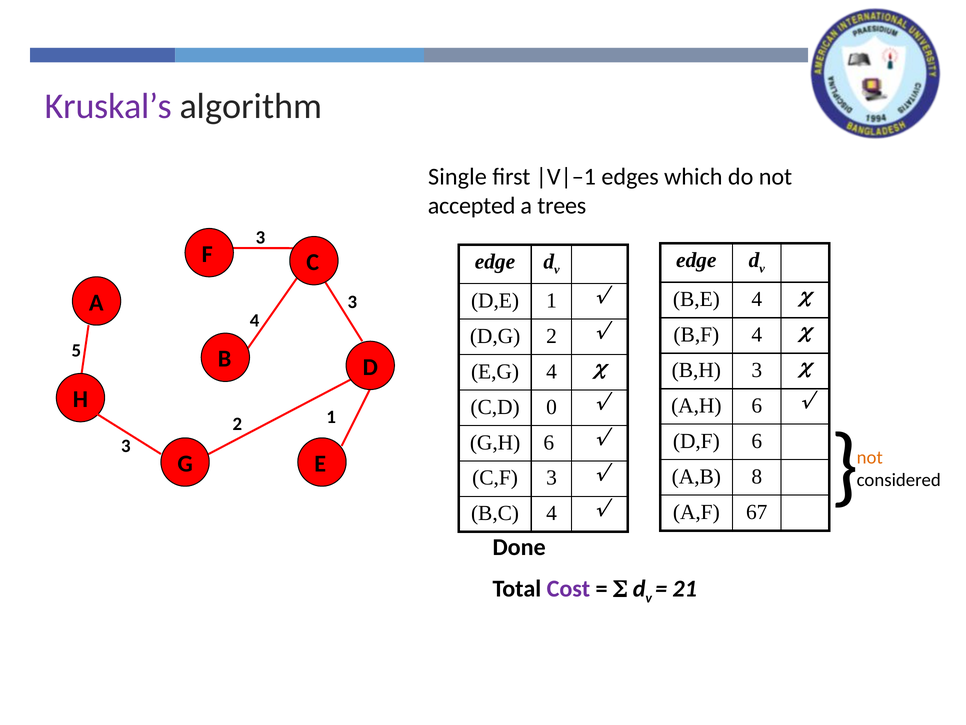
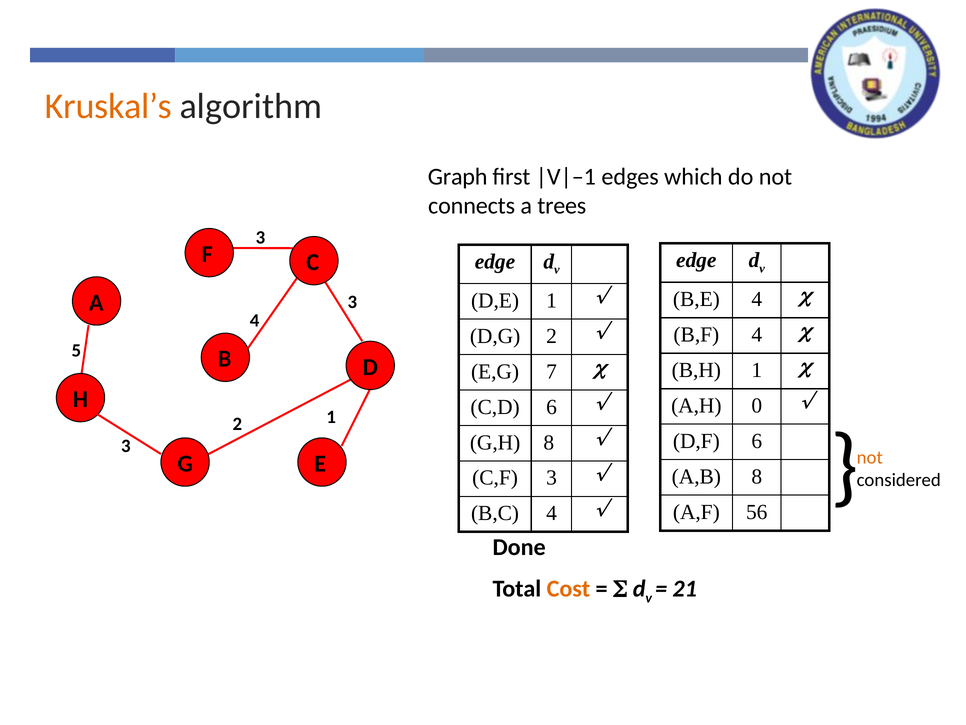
Kruskal’s colour: purple -> orange
Single: Single -> Graph
accepted: accepted -> connects
B,H 3: 3 -> 1
E,G 4: 4 -> 7
A,H 6: 6 -> 0
C,D 0: 0 -> 6
G,H 6: 6 -> 8
67: 67 -> 56
Cost colour: purple -> orange
